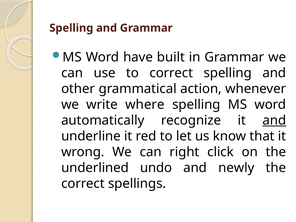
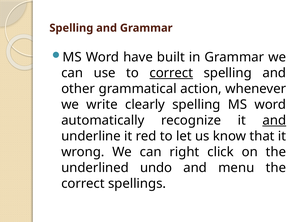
correct at (171, 73) underline: none -> present
where: where -> clearly
newly: newly -> menu
